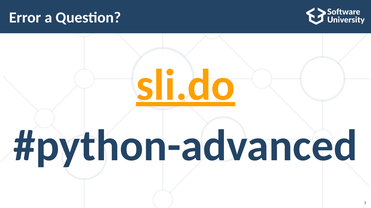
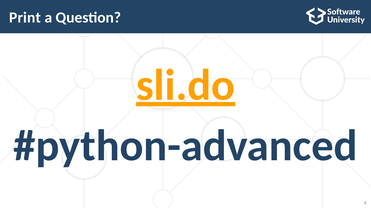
Error: Error -> Print
